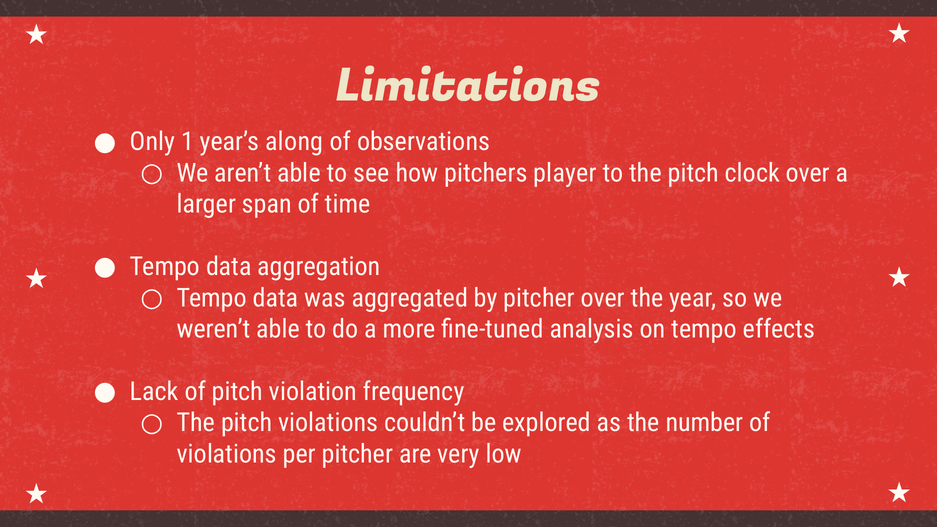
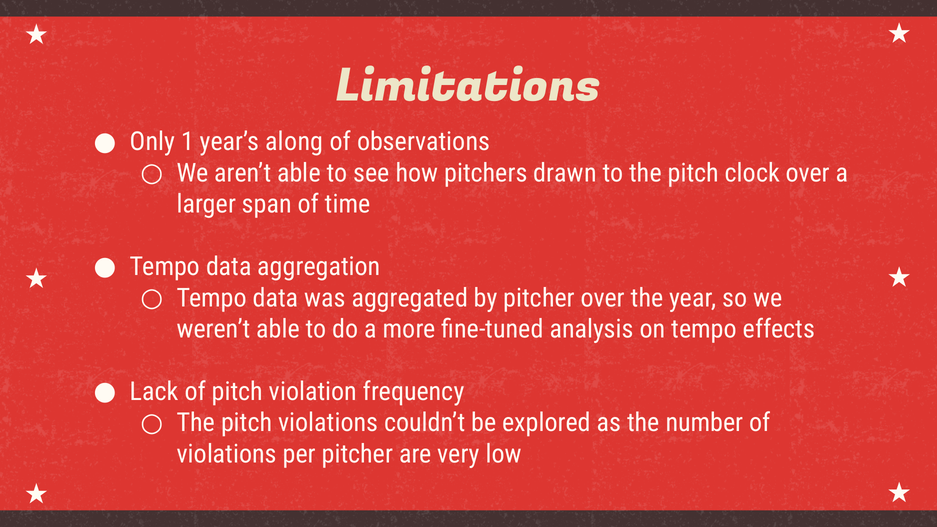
player: player -> drawn
